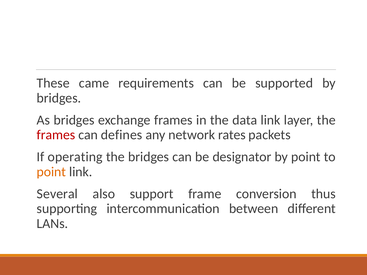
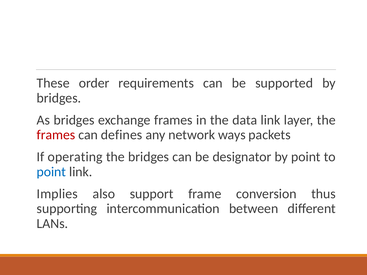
came: came -> order
rates: rates -> ways
point at (51, 172) colour: orange -> blue
Several: Several -> Implies
